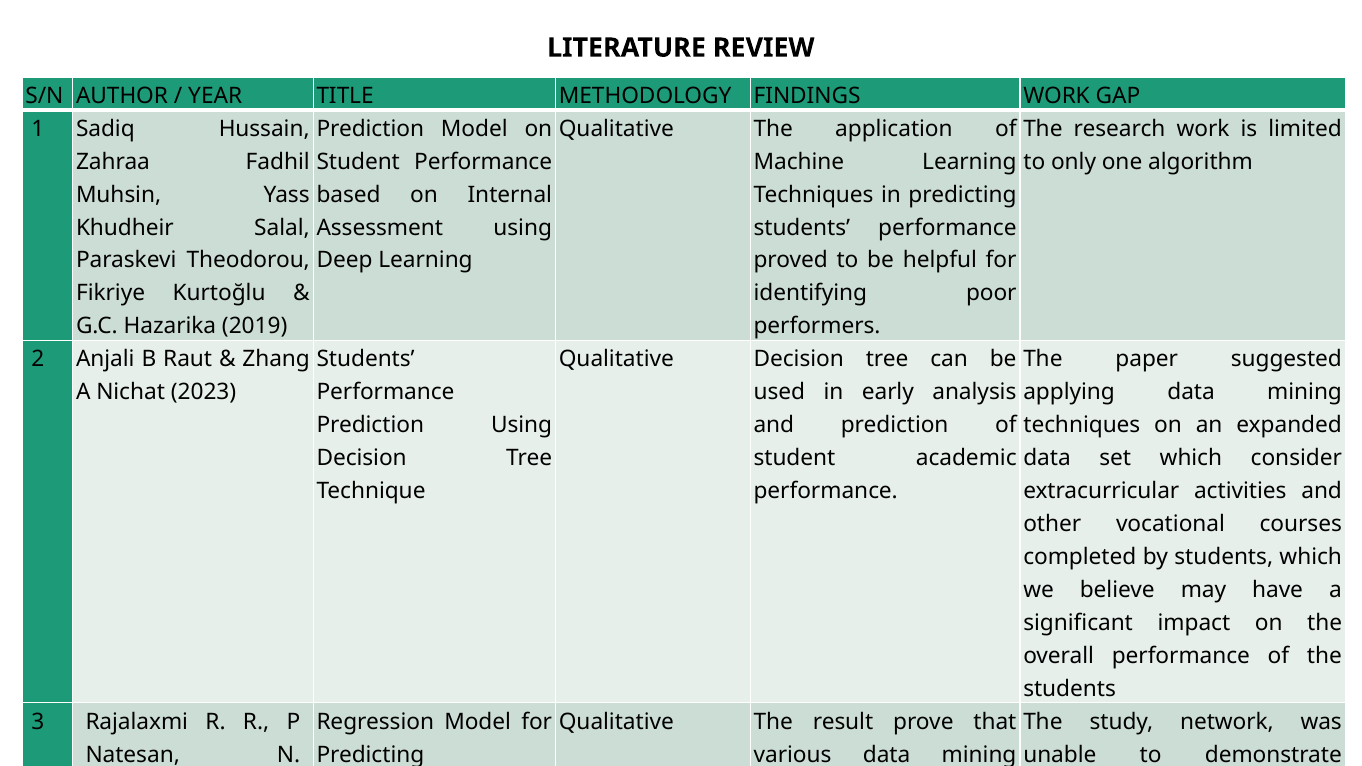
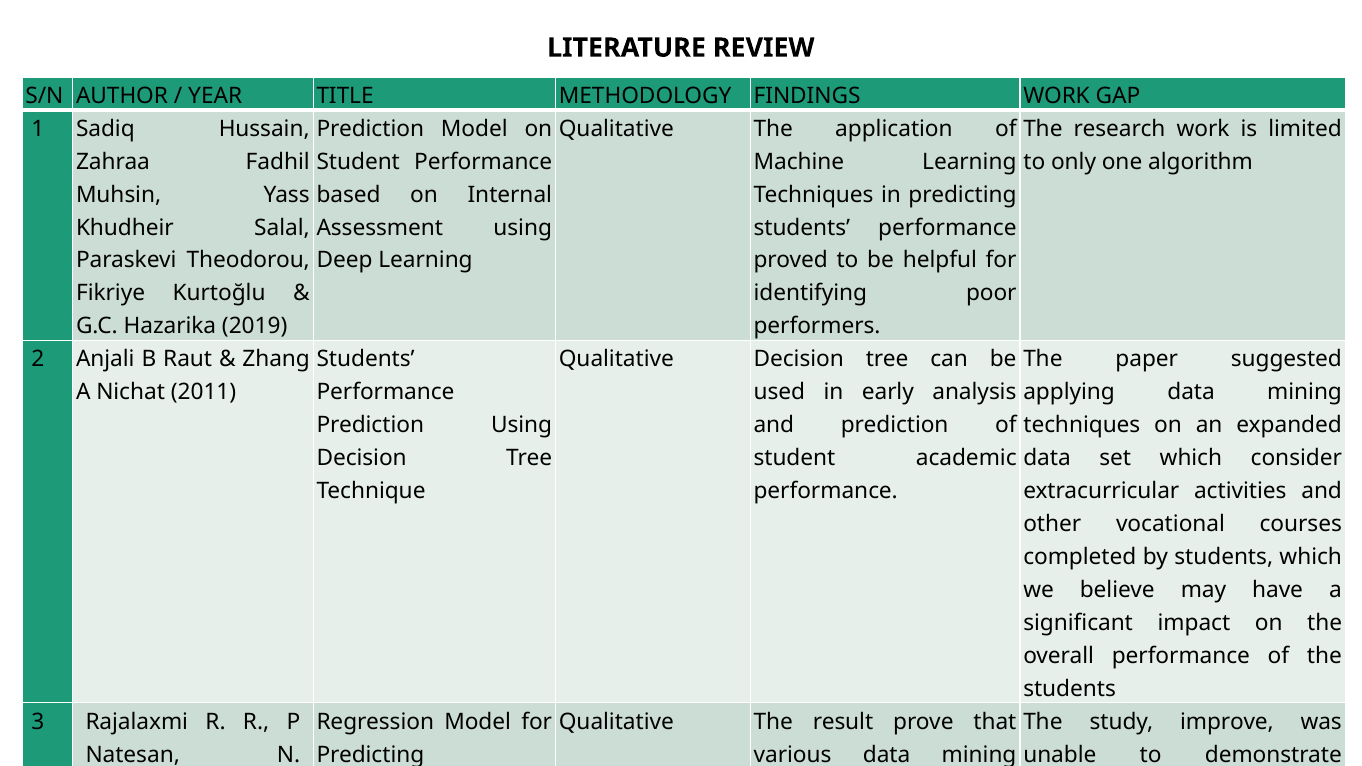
2023: 2023 -> 2011
network: network -> improve
